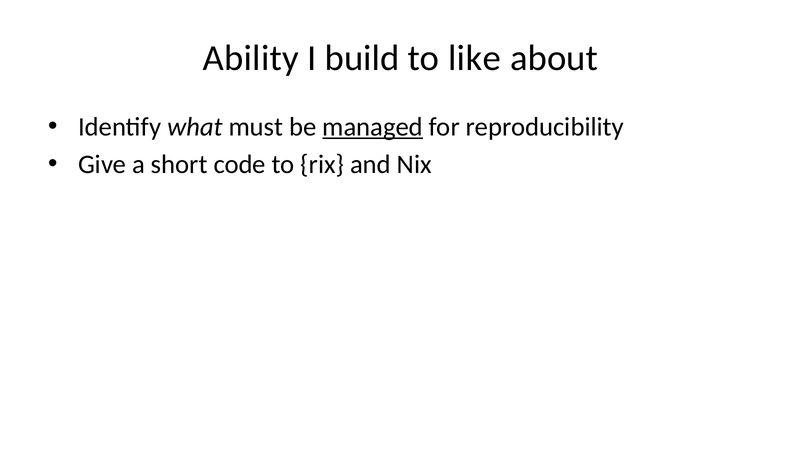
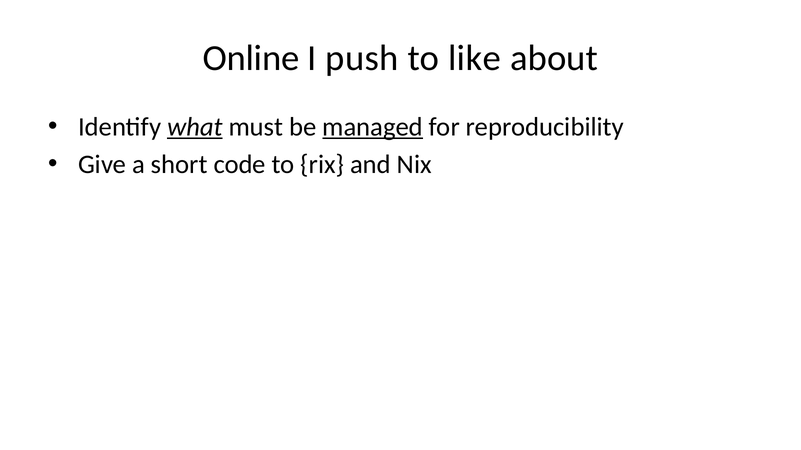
Ability: Ability -> Online
build: build -> push
what underline: none -> present
